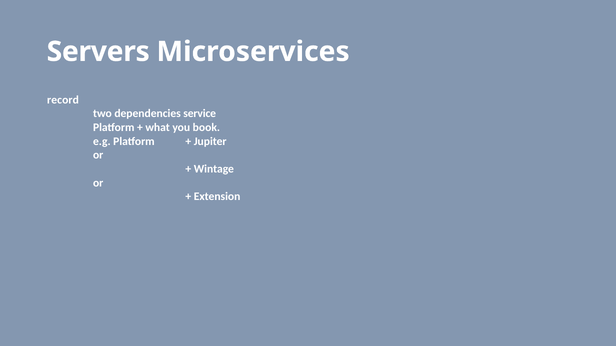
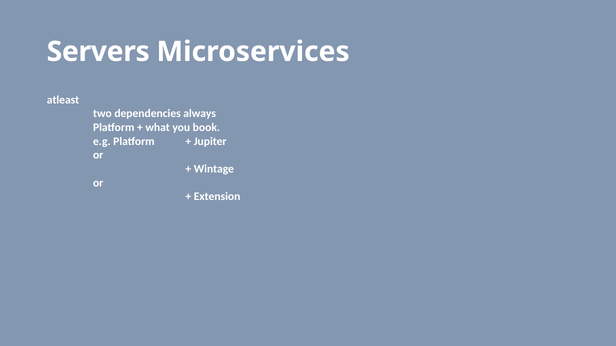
record: record -> atleast
service: service -> always
